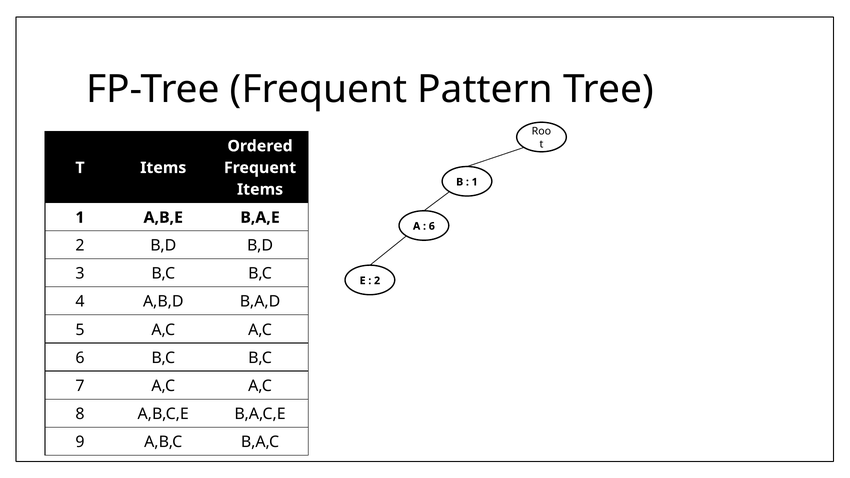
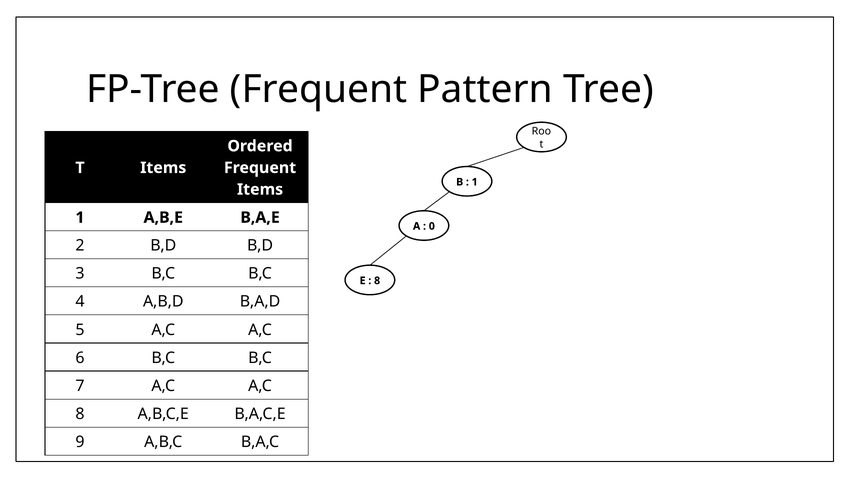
6 at (432, 226): 6 -> 0
2 at (377, 281): 2 -> 8
